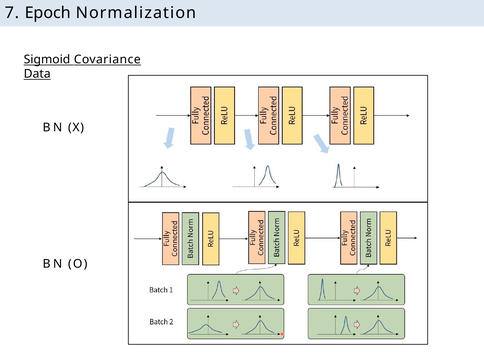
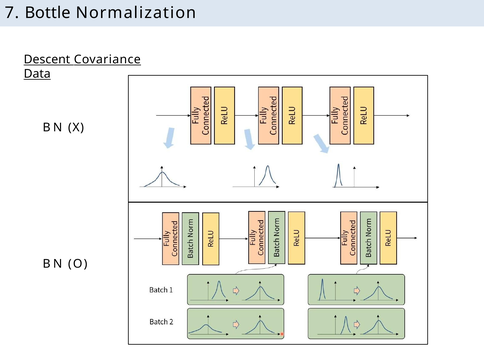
Epoch: Epoch -> Bottle
Sigmoid: Sigmoid -> Descent
